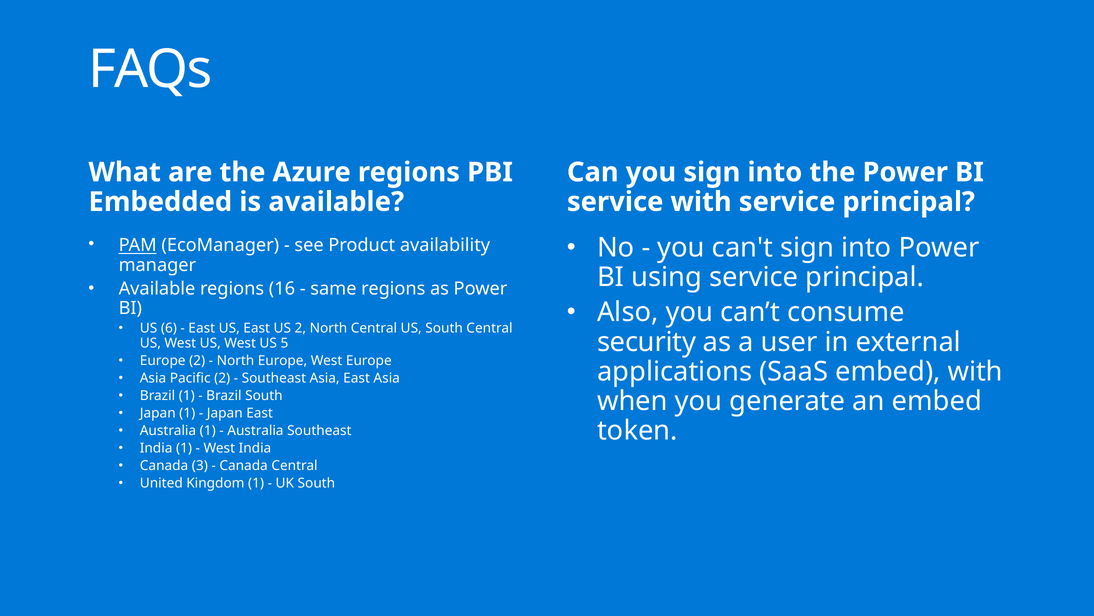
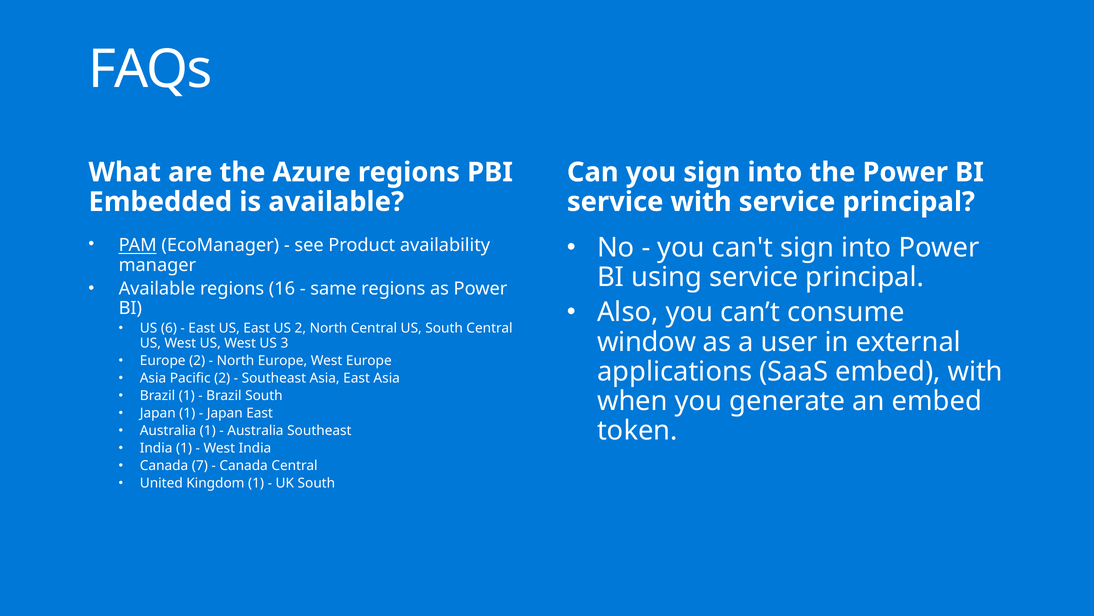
security: security -> window
5: 5 -> 3
3: 3 -> 7
